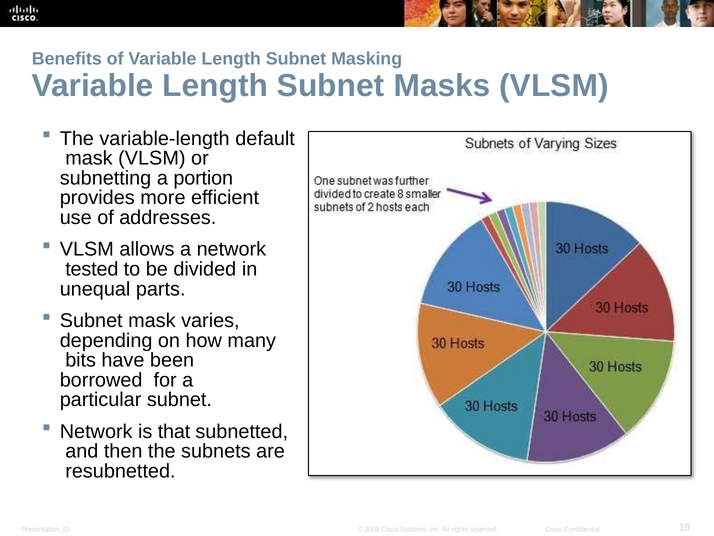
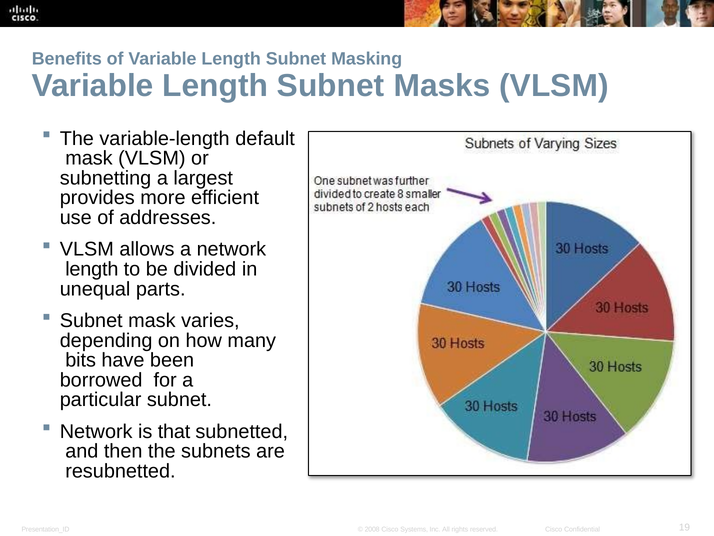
portion: portion -> largest
tested at (92, 269): tested -> length
